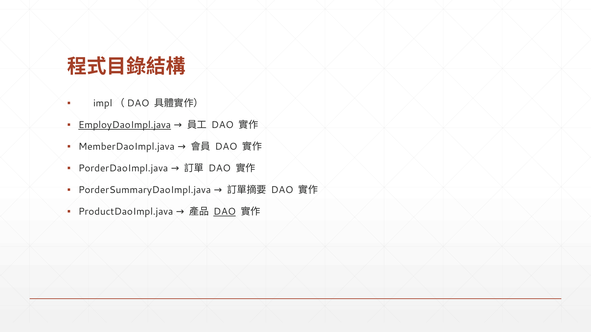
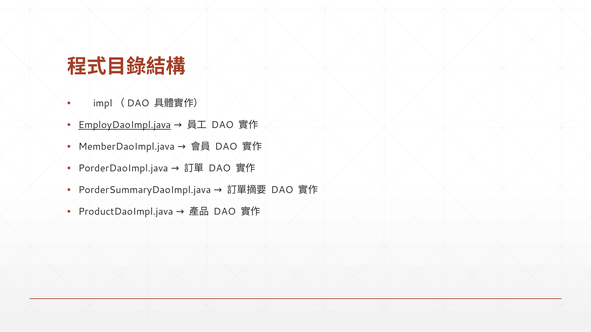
DAO at (225, 212) underline: present -> none
